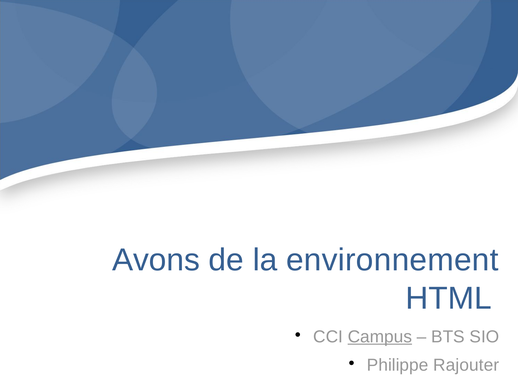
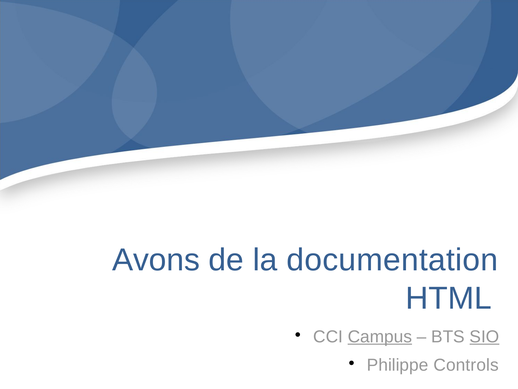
environnement: environnement -> documentation
SIO underline: none -> present
Rajouter: Rajouter -> Controls
